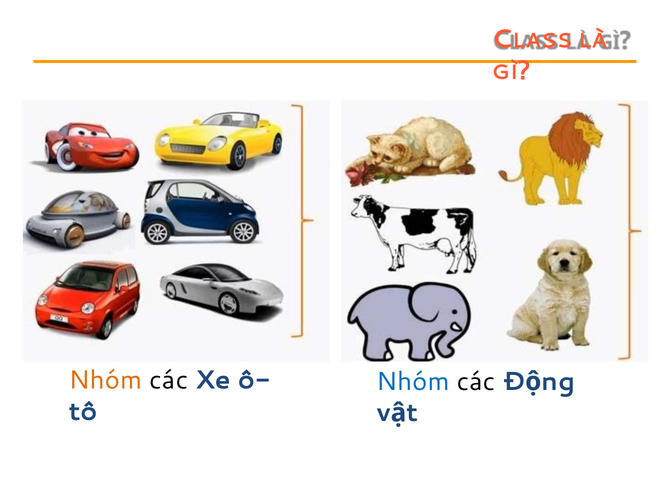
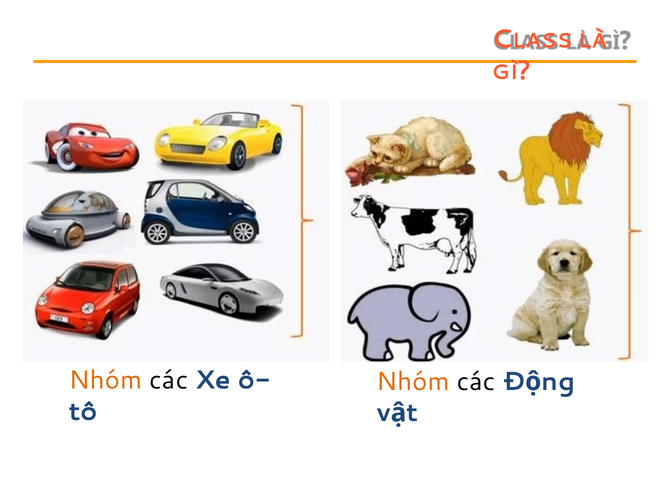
Nhóm at (413, 381) colour: blue -> orange
